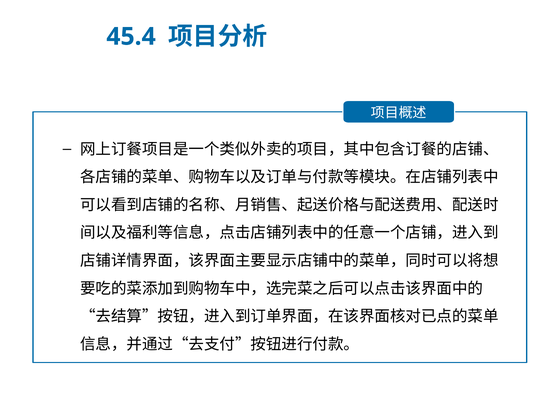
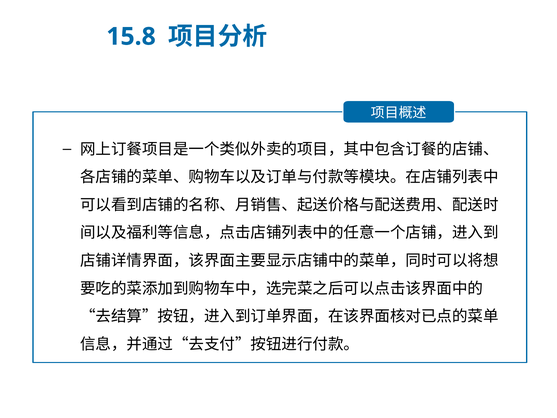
45.4: 45.4 -> 15.8
